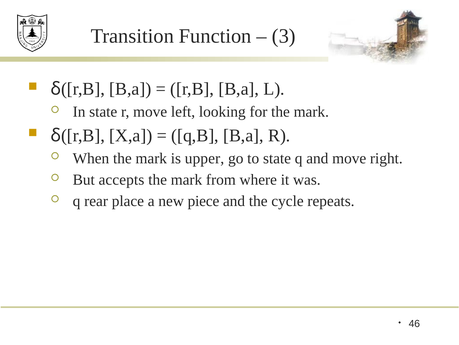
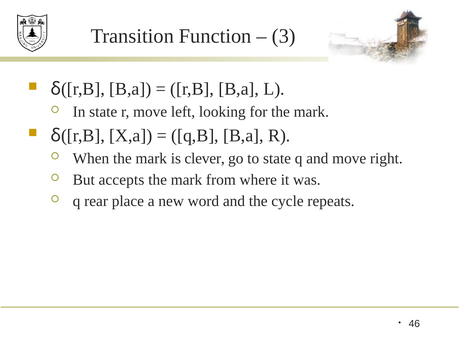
upper: upper -> clever
piece: piece -> word
